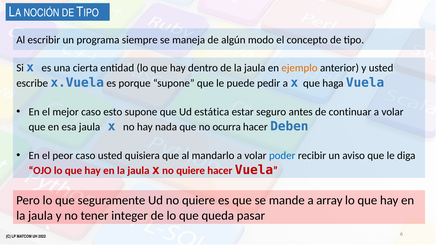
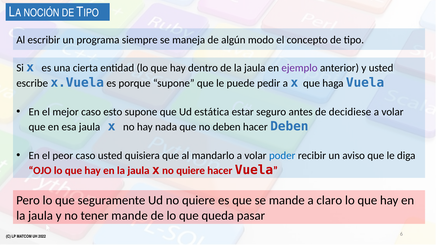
ejemplo colour: orange -> purple
continuar: continuar -> decidiese
no ocurra: ocurra -> deben
array: array -> claro
tener integer: integer -> mande
